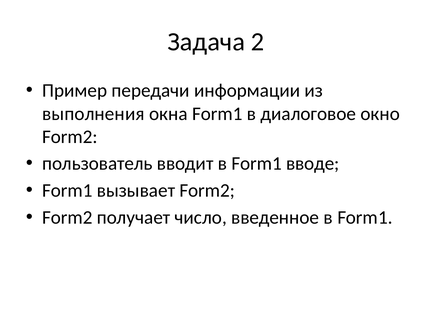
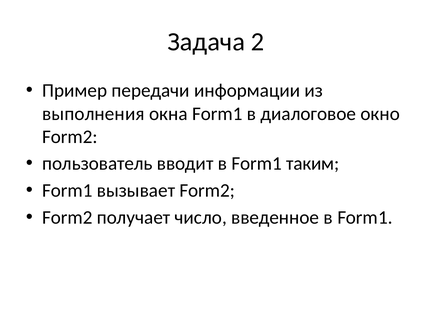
вводе: вводе -> таким
